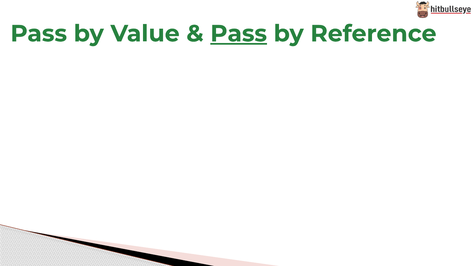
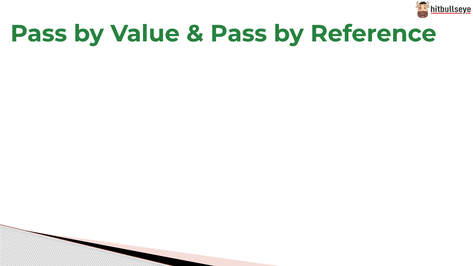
Pass at (239, 34) underline: present -> none
